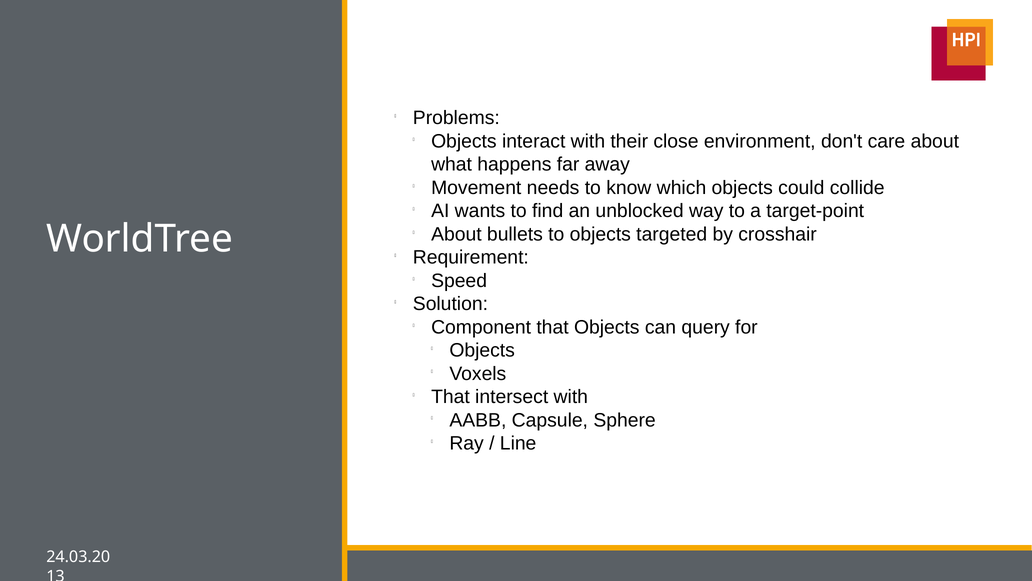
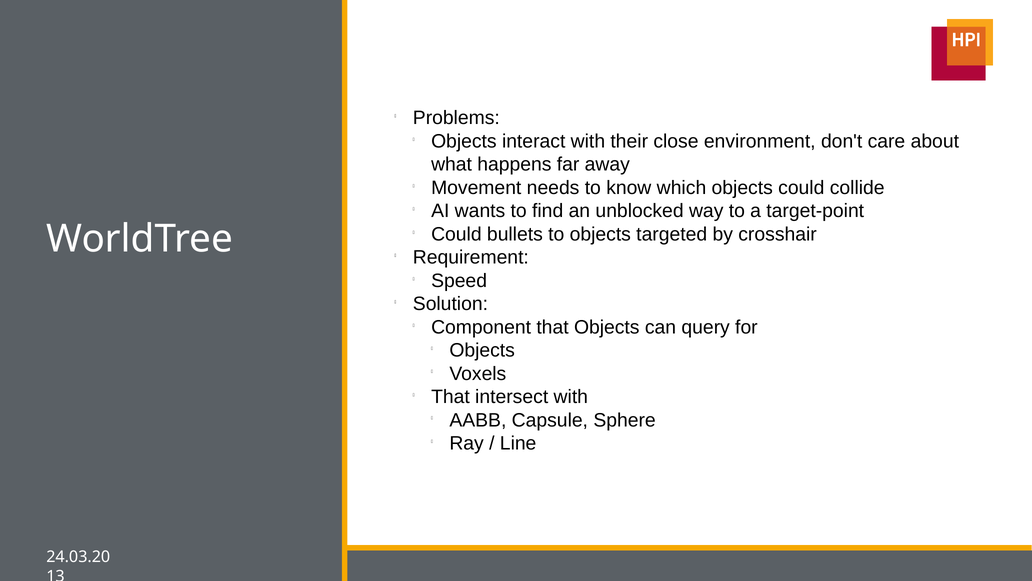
About at (456, 234): About -> Could
